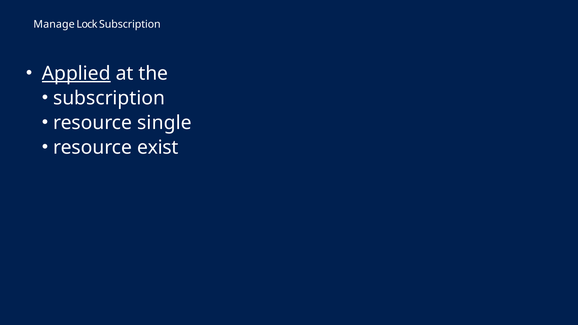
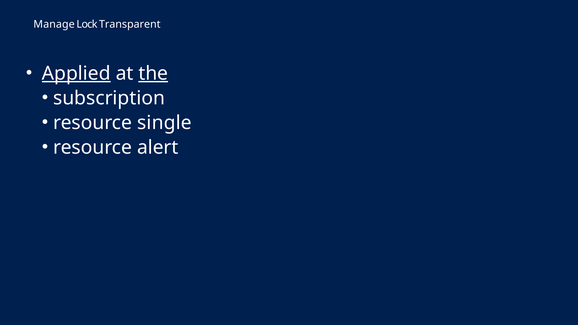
Lock Subscription: Subscription -> Transparent
the underline: none -> present
exist: exist -> alert
